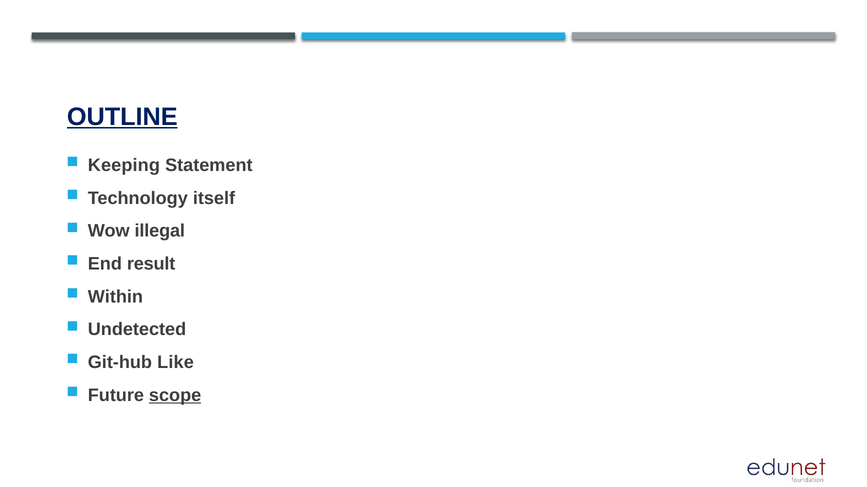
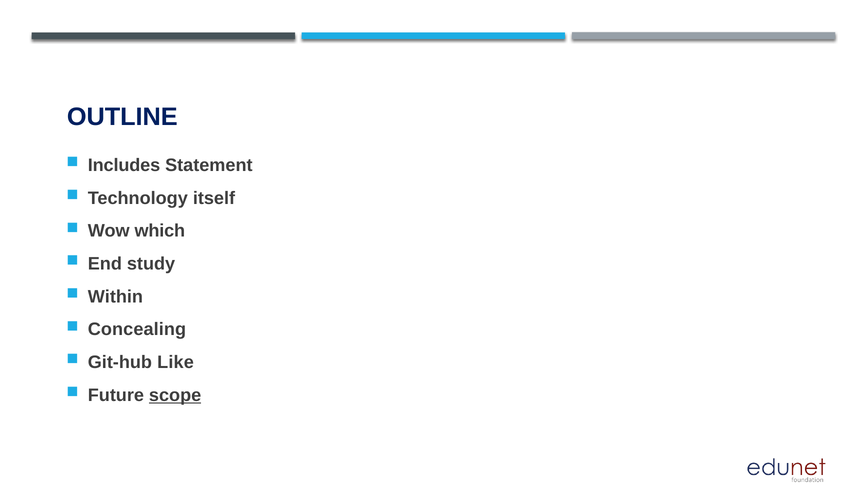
OUTLINE underline: present -> none
Keeping: Keeping -> Includes
illegal: illegal -> which
result: result -> study
Undetected: Undetected -> Concealing
